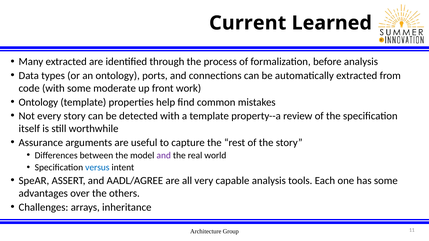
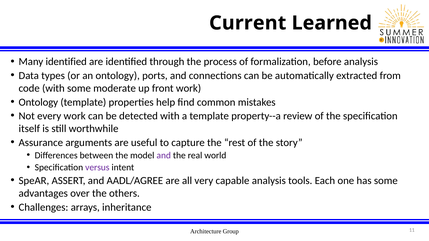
Many extracted: extracted -> identified
every story: story -> work
versus colour: blue -> purple
